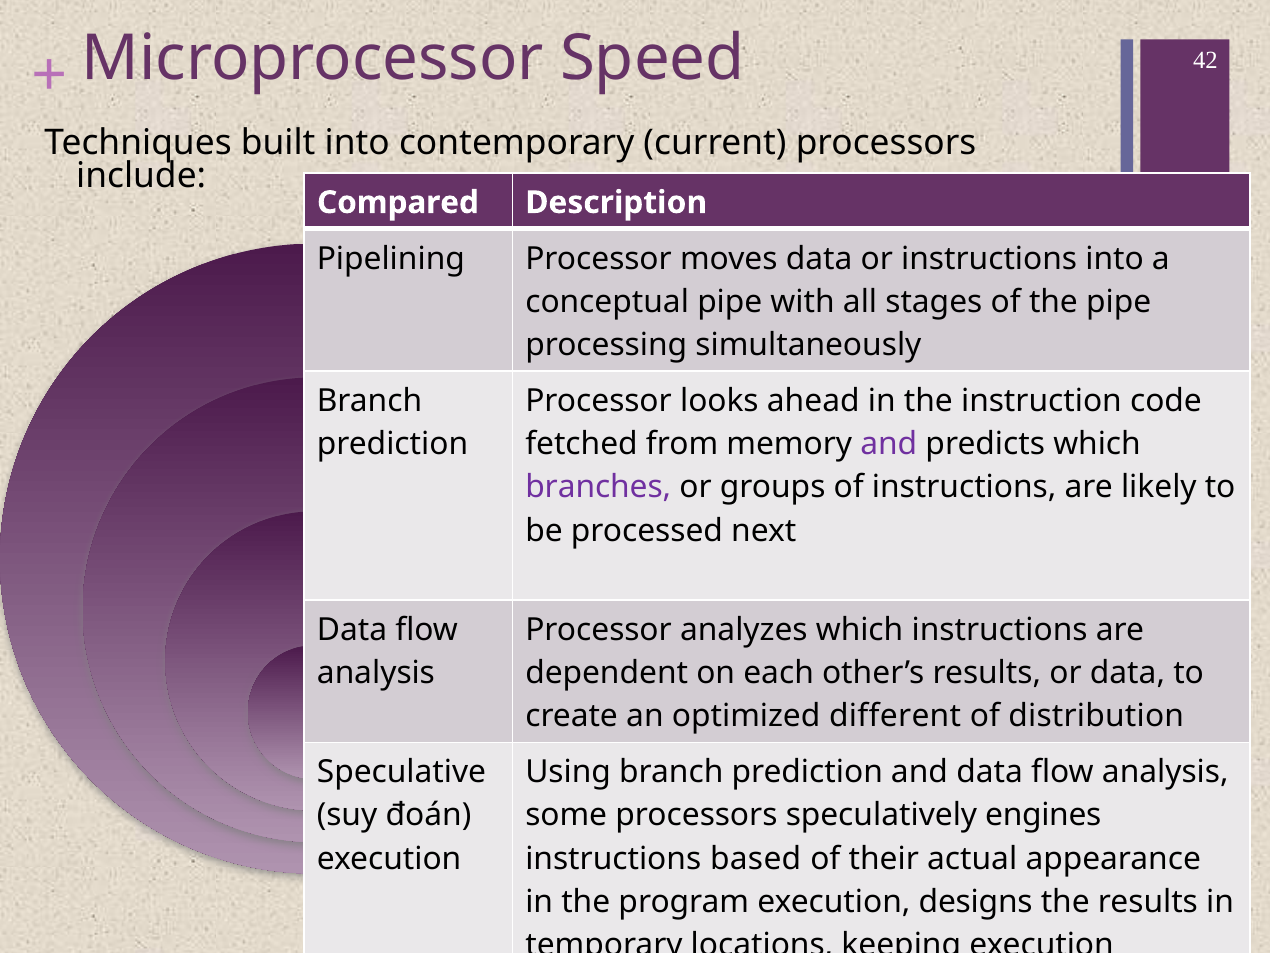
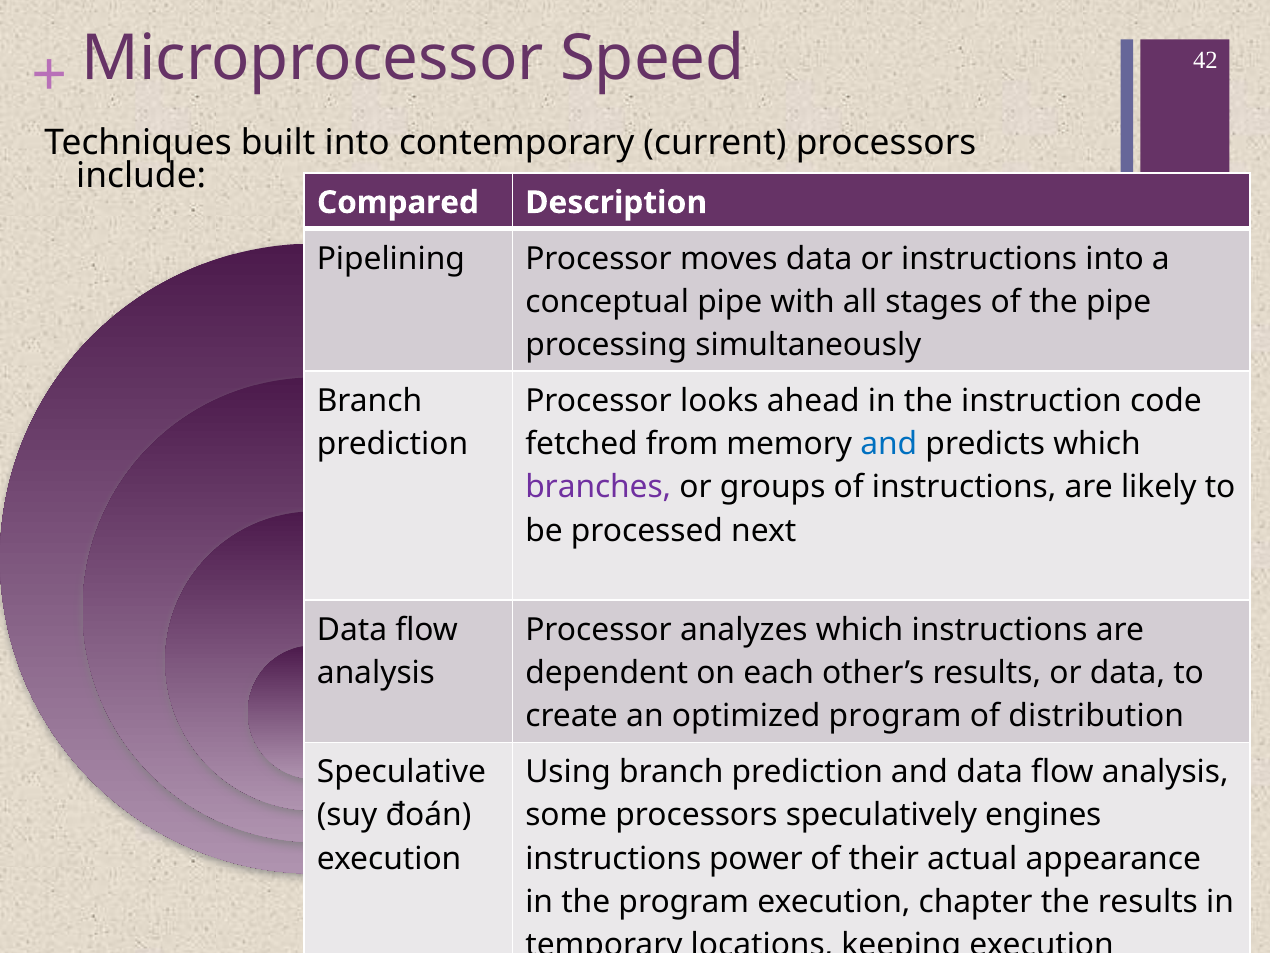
and at (889, 444) colour: purple -> blue
optimized different: different -> program
based: based -> power
designs: designs -> chapter
